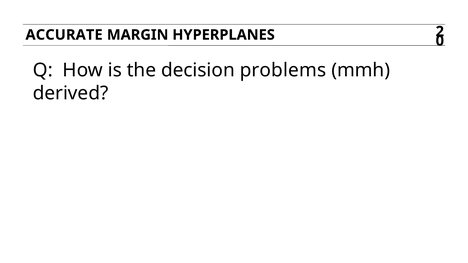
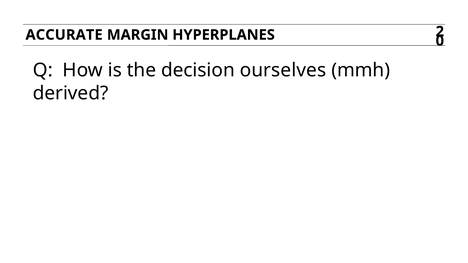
problems: problems -> ourselves
